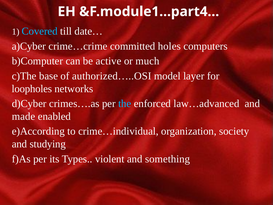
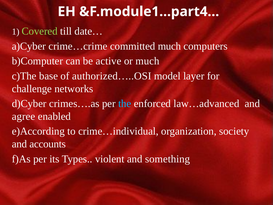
Covered colour: light blue -> light green
committed holes: holes -> much
loopholes: loopholes -> challenge
made: made -> agree
studying: studying -> accounts
